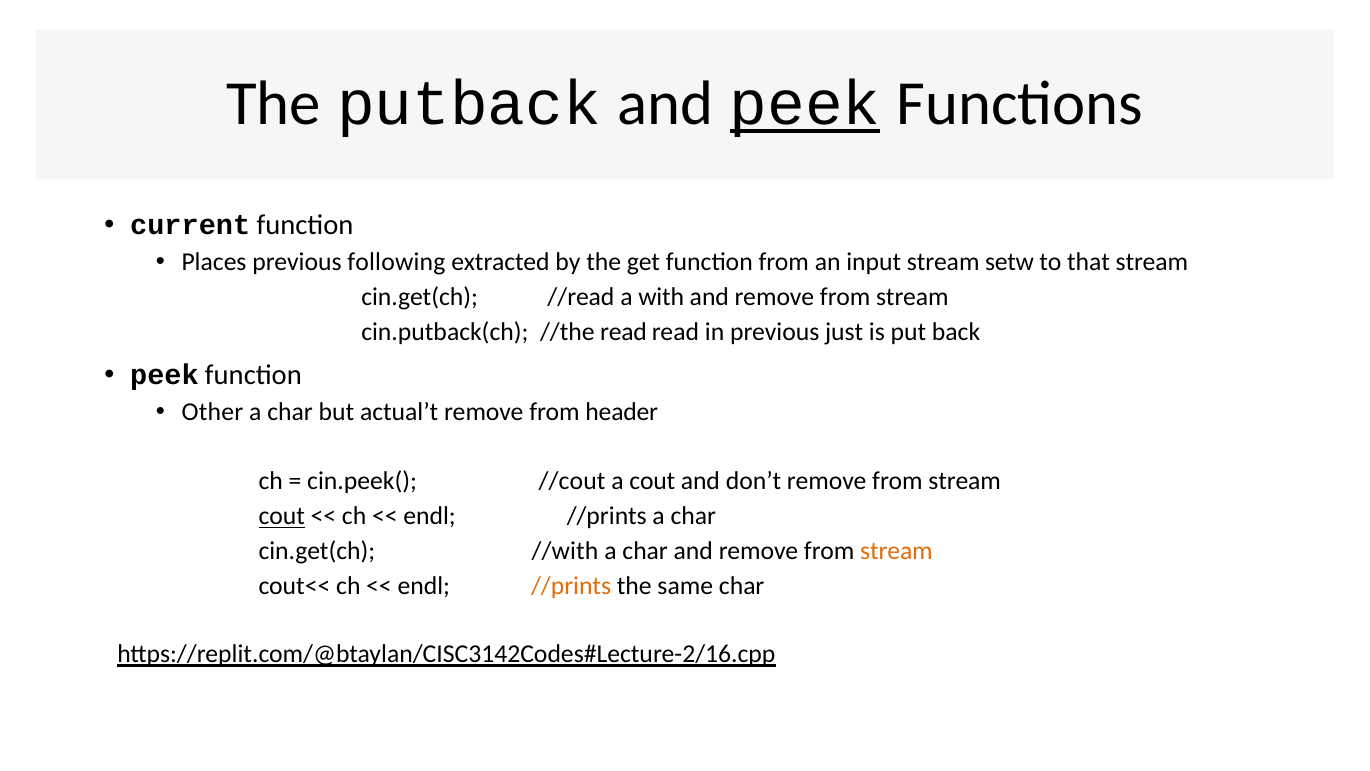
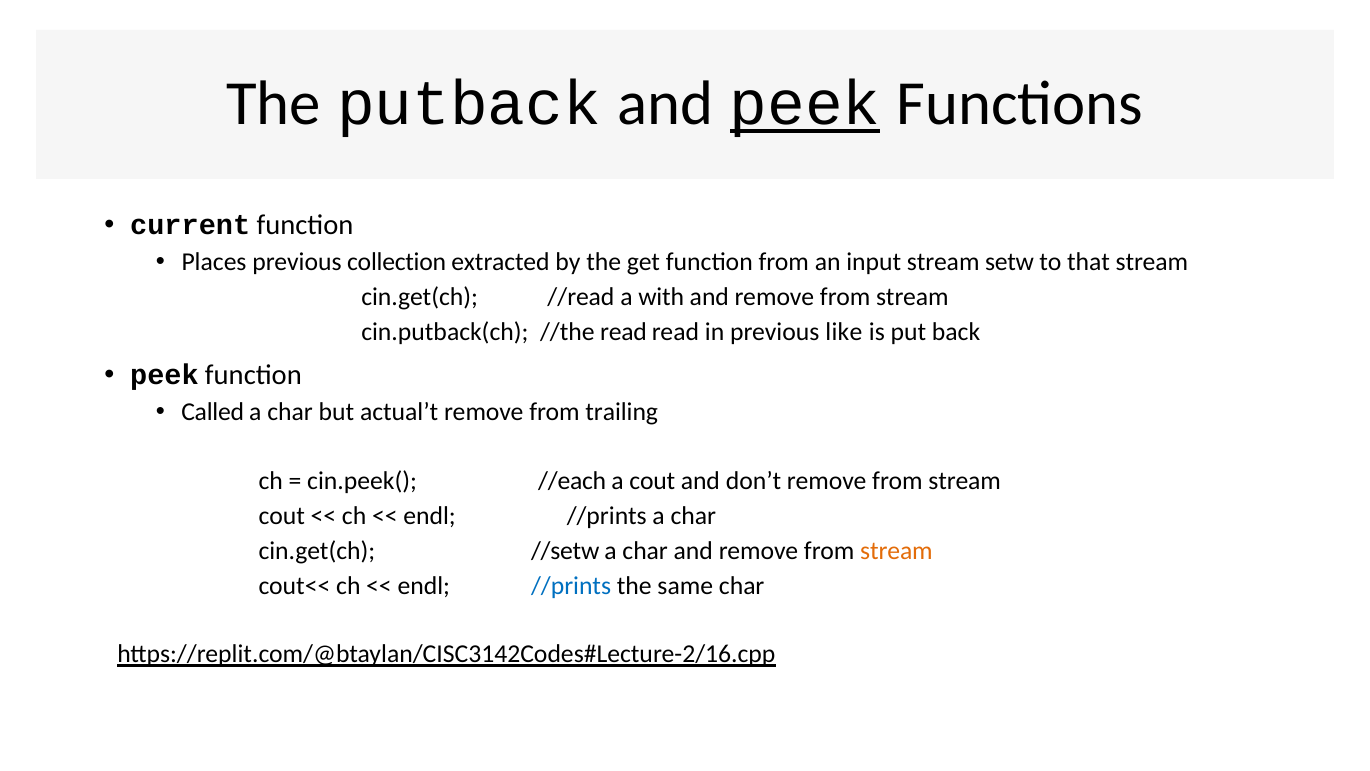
following: following -> collection
just: just -> like
Other: Other -> Called
header: header -> trailing
//cout: //cout -> //each
cout at (282, 516) underline: present -> none
//with: //with -> //setw
//prints at (571, 586) colour: orange -> blue
